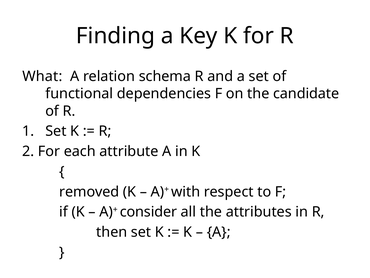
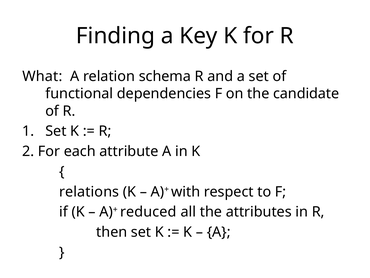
removed: removed -> relations
consider: consider -> reduced
